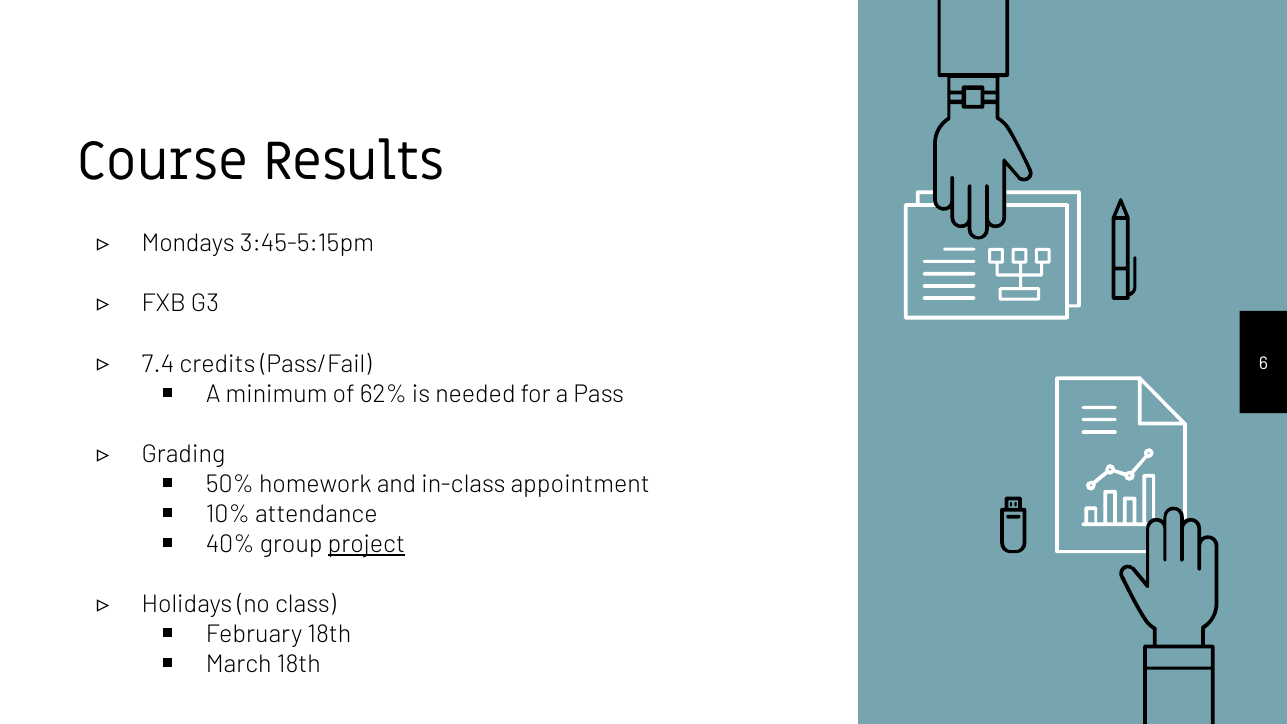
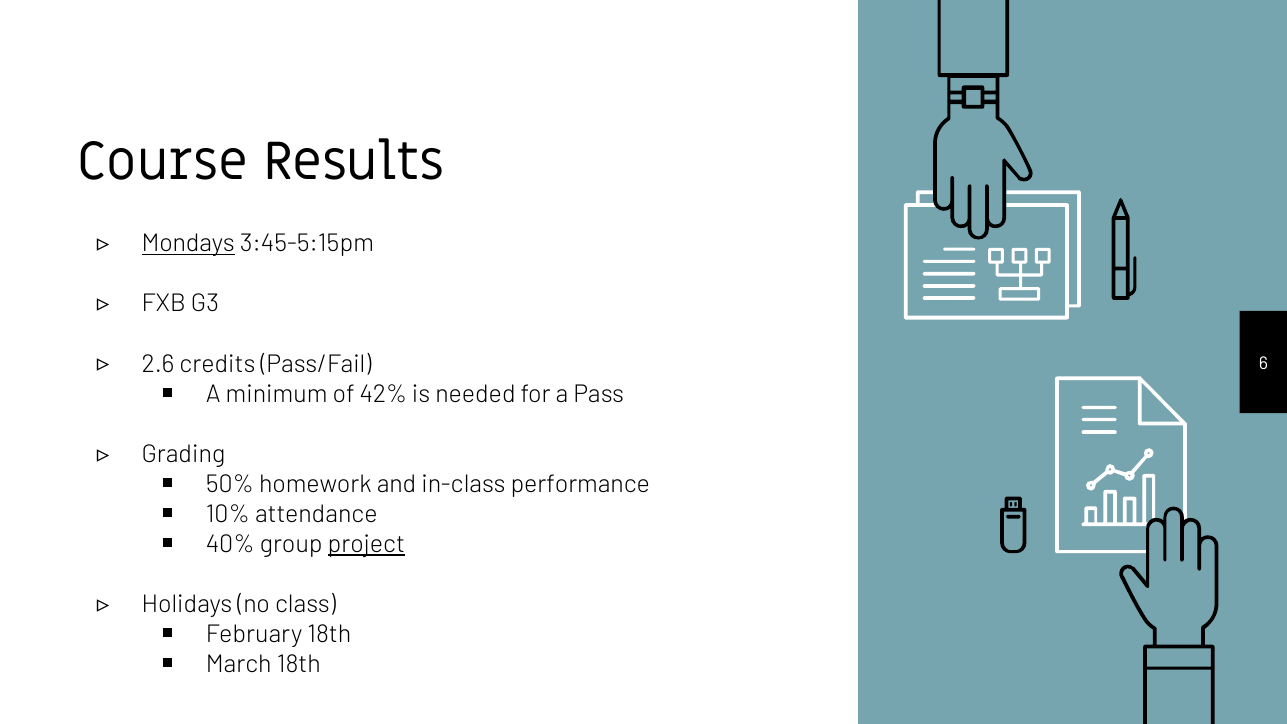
Mondays underline: none -> present
7.4: 7.4 -> 2.6
62%: 62% -> 42%
appointment: appointment -> performance
